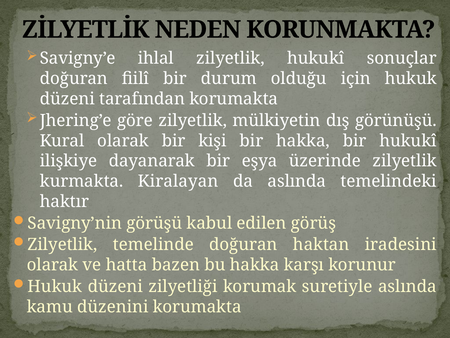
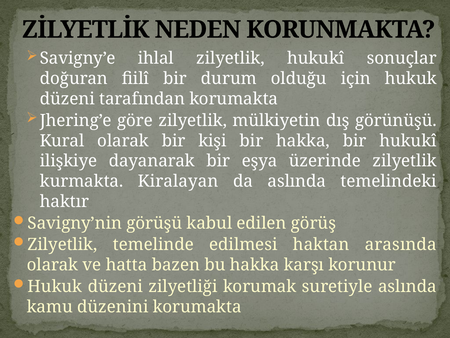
temelinde doğuran: doğuran -> edilmesi
iradesini: iradesini -> arasında
